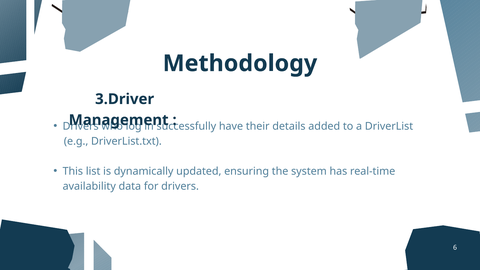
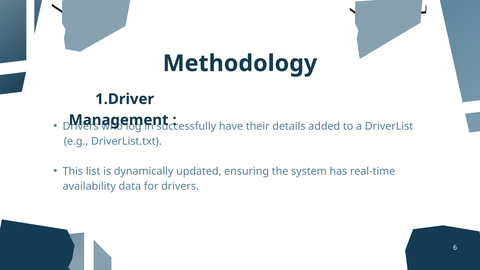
3.Driver: 3.Driver -> 1.Driver
